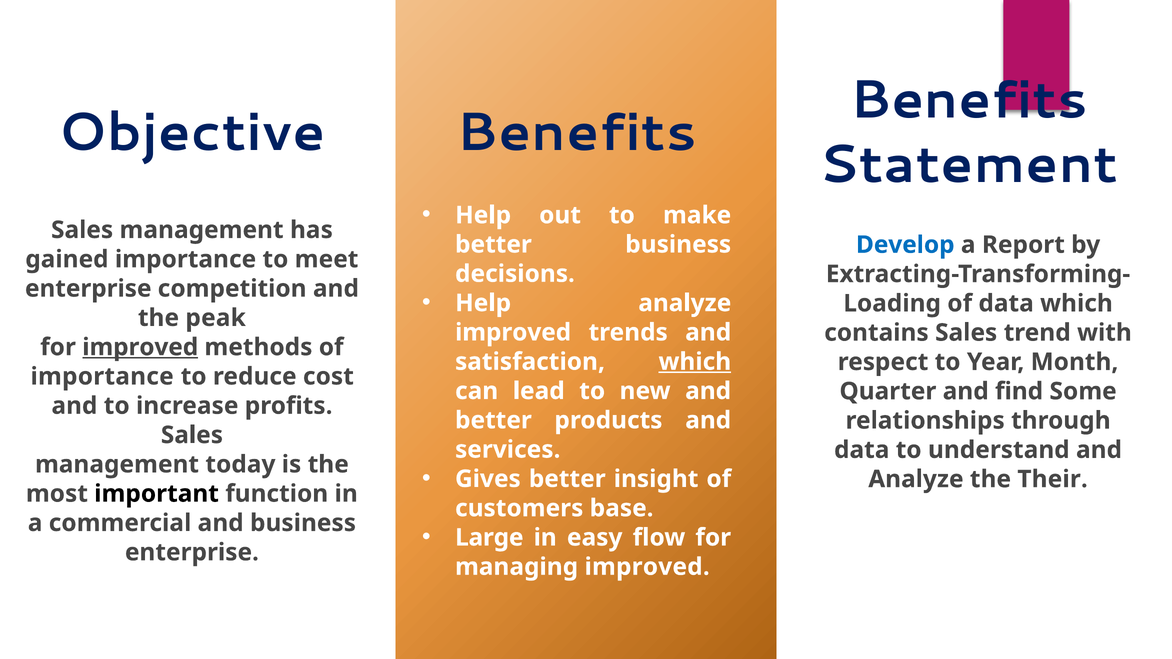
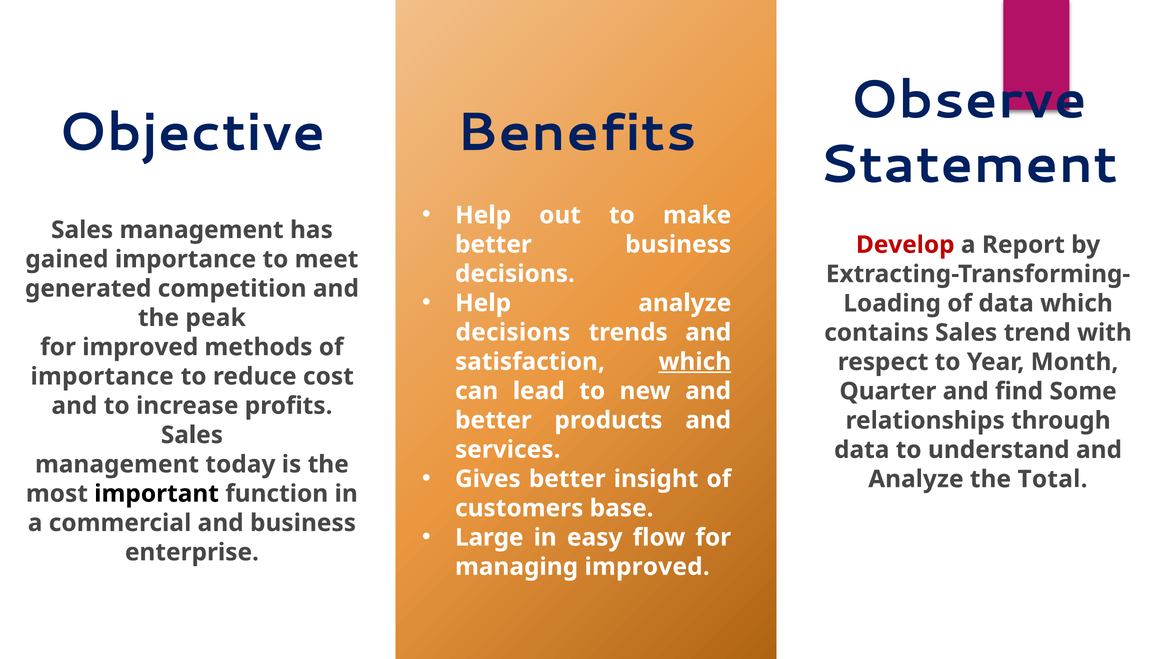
Benefits at (969, 100): Benefits -> Observe
Develop colour: blue -> red
enterprise at (88, 289): enterprise -> generated
improved at (513, 333): improved -> decisions
improved at (140, 347) underline: present -> none
Their: Their -> Total
